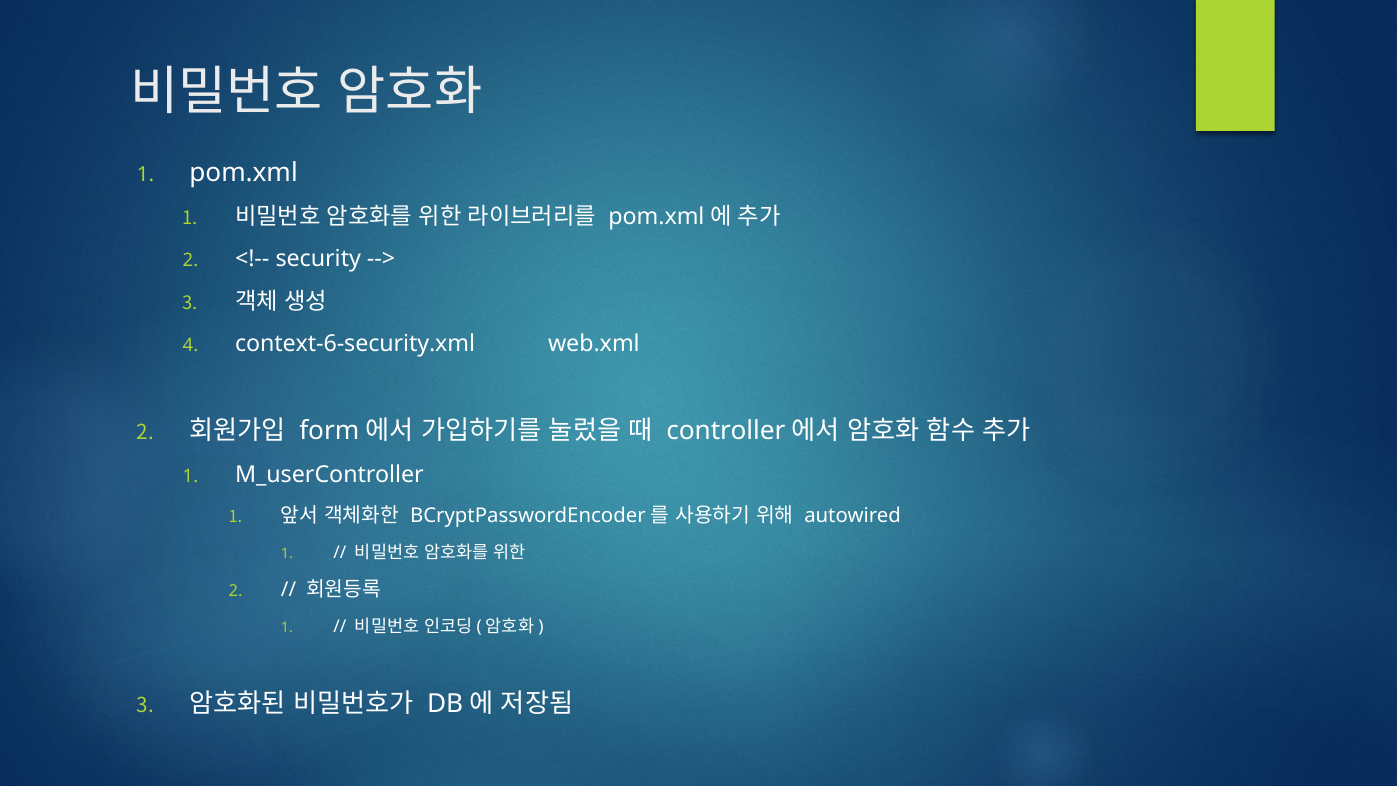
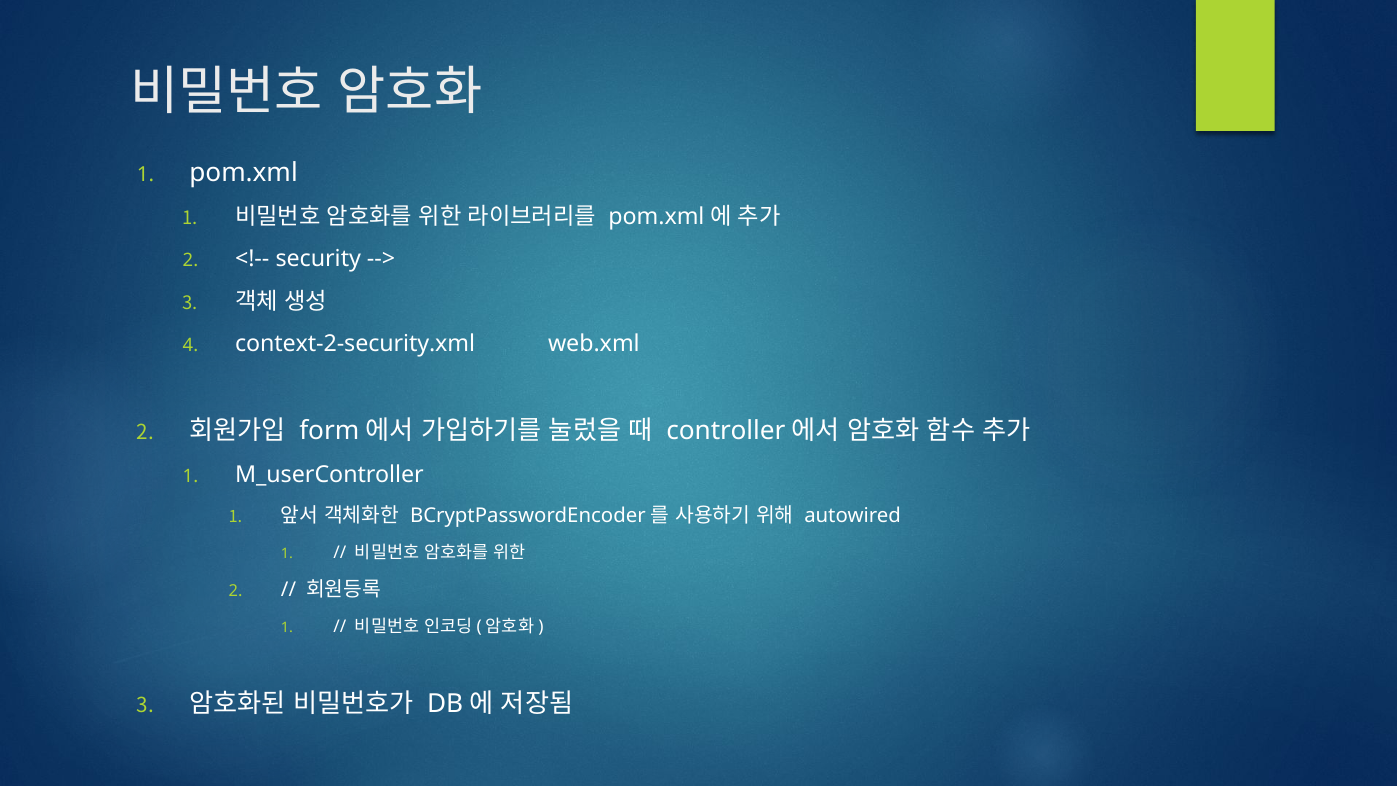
context-6-security.xml: context-6-security.xml -> context-2-security.xml
